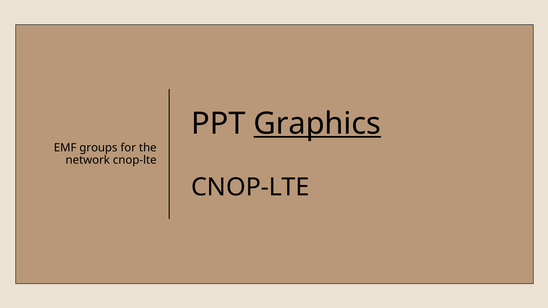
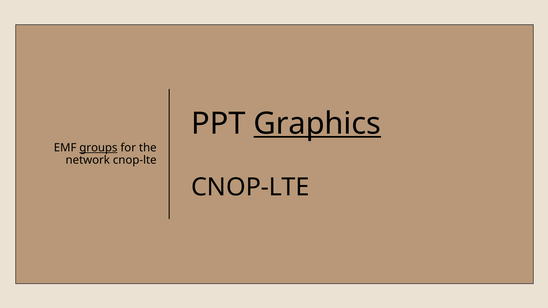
groups underline: none -> present
